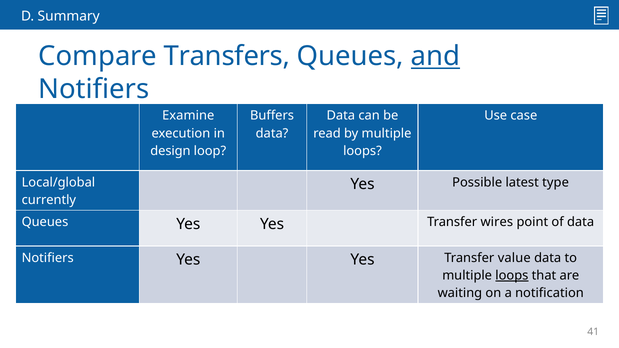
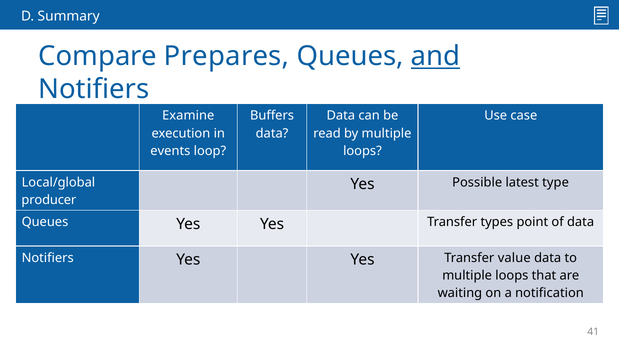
Transfers: Transfers -> Prepares
design: design -> events
currently: currently -> producer
wires: wires -> types
loops at (512, 276) underline: present -> none
